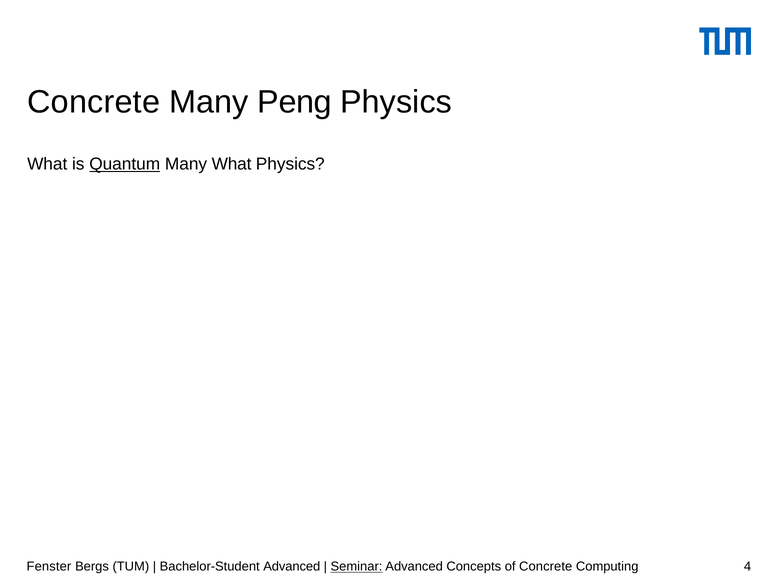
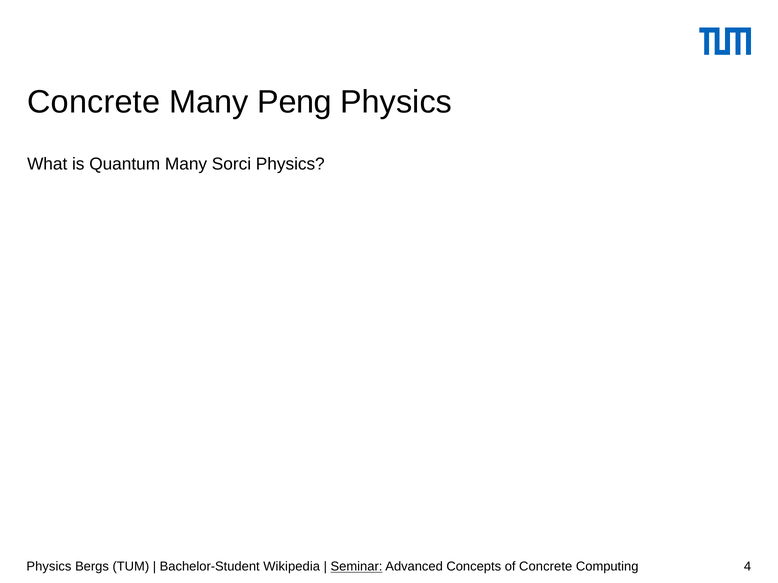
Quantum underline: present -> none
Many What: What -> Sorci
Fenster at (49, 567): Fenster -> Physics
Bachelor-Student Advanced: Advanced -> Wikipedia
